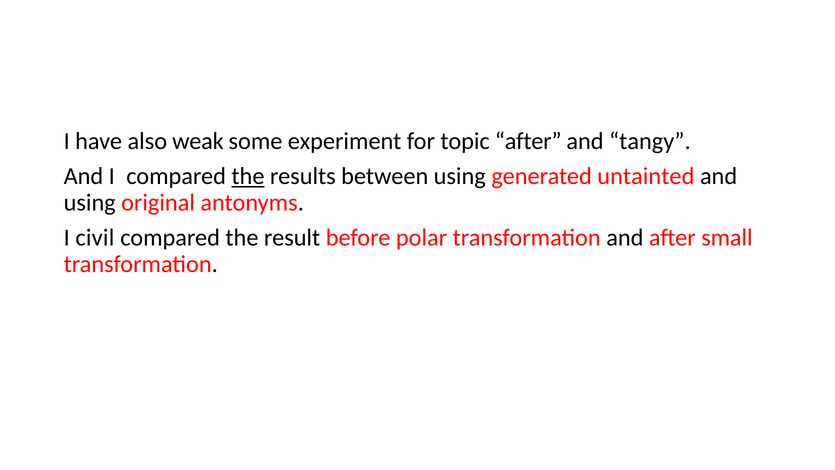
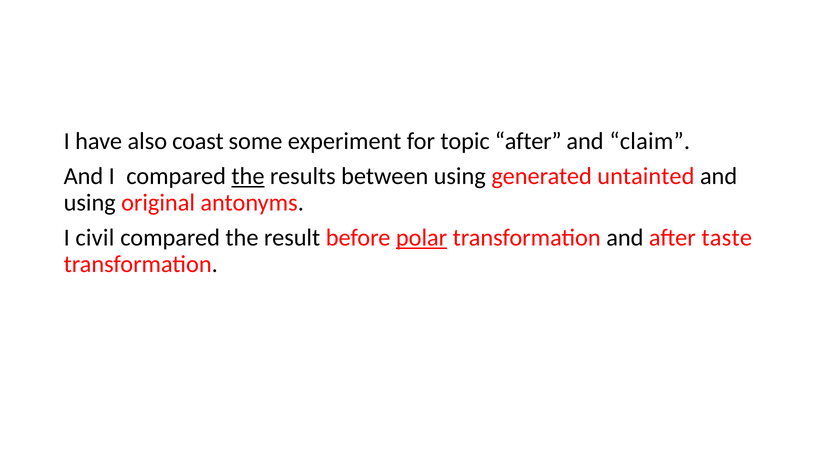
weak: weak -> coast
tangy: tangy -> claim
polar underline: none -> present
small: small -> taste
